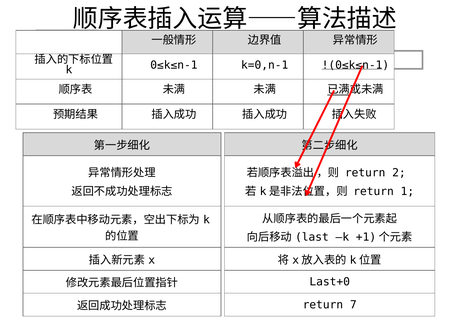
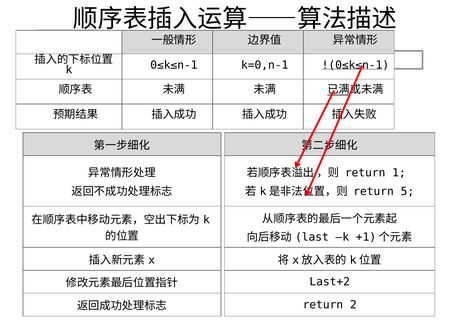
2: 2 -> 1
1: 1 -> 5
Last+0: Last+0 -> Last+2
7: 7 -> 2
